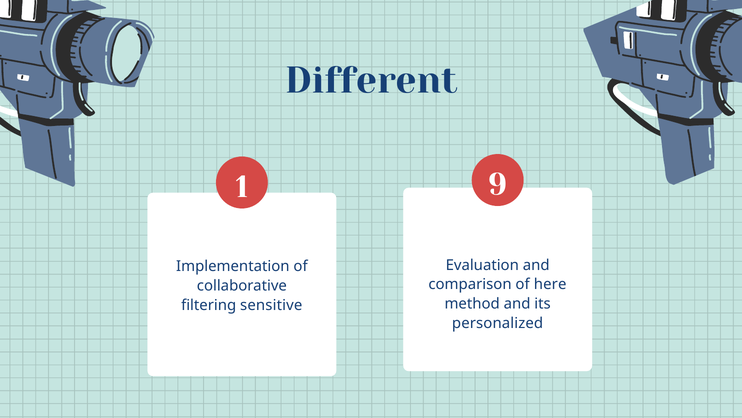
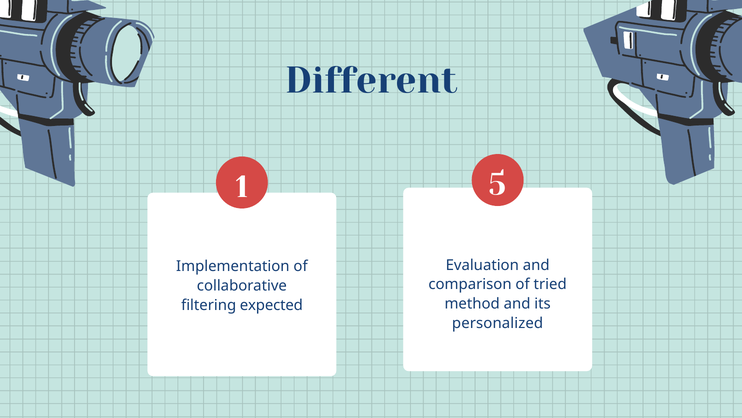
9: 9 -> 5
here: here -> tried
sensitive: sensitive -> expected
